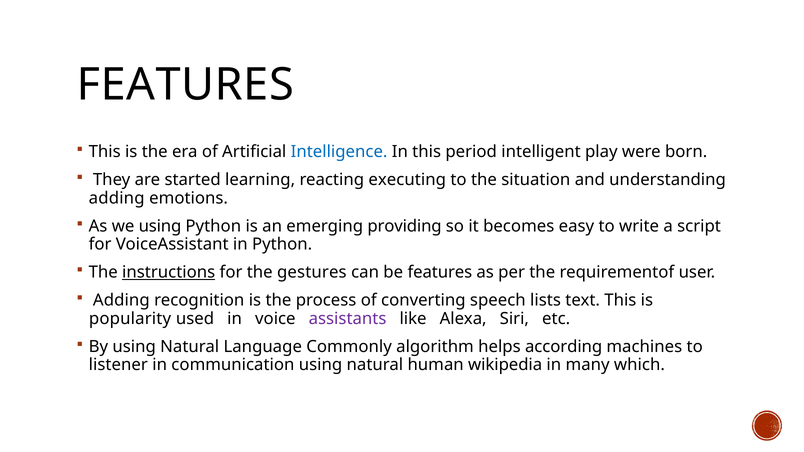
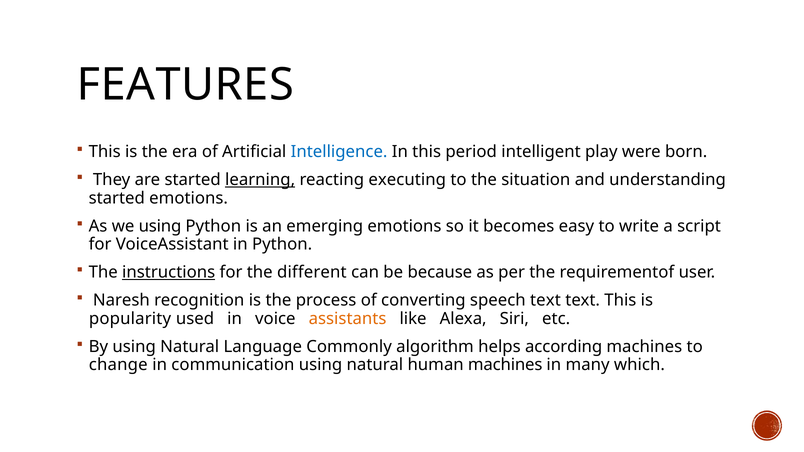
learning underline: none -> present
adding at (117, 198): adding -> started
emerging providing: providing -> emotions
gestures: gestures -> different
be features: features -> because
Adding at (121, 301): Adding -> Naresh
speech lists: lists -> text
assistants colour: purple -> orange
listener: listener -> change
human wikipedia: wikipedia -> machines
